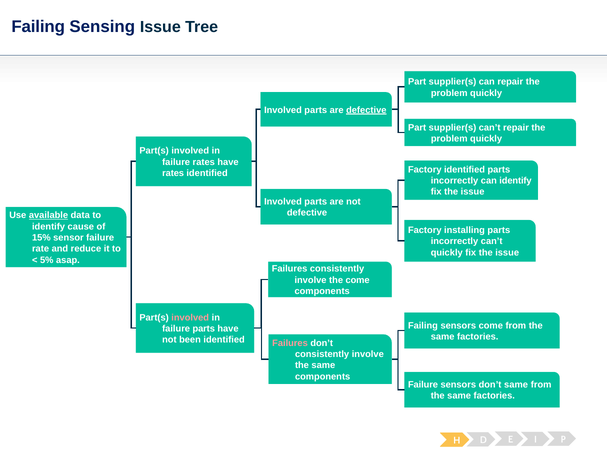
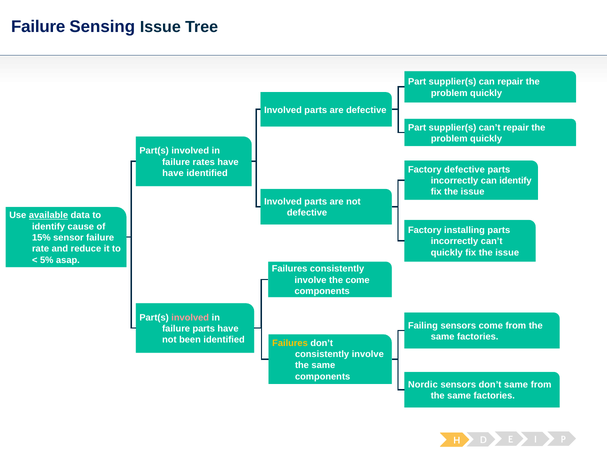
Failing at (38, 27): Failing -> Failure
defective at (366, 110) underline: present -> none
Factory identified: identified -> defective
rates at (173, 173): rates -> have
Failures at (290, 343) colour: pink -> yellow
Failure at (423, 385): Failure -> Nordic
